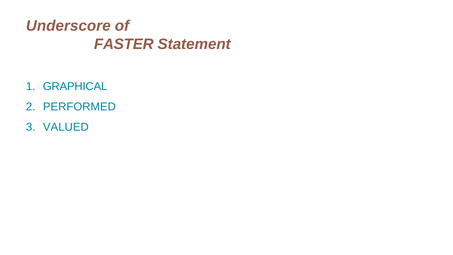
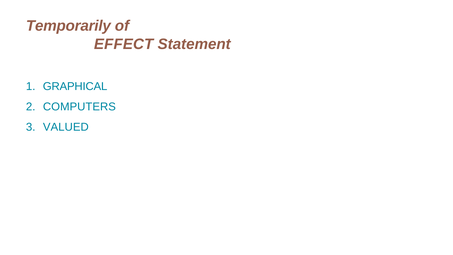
Underscore: Underscore -> Temporarily
FASTER: FASTER -> EFFECT
PERFORMED: PERFORMED -> COMPUTERS
